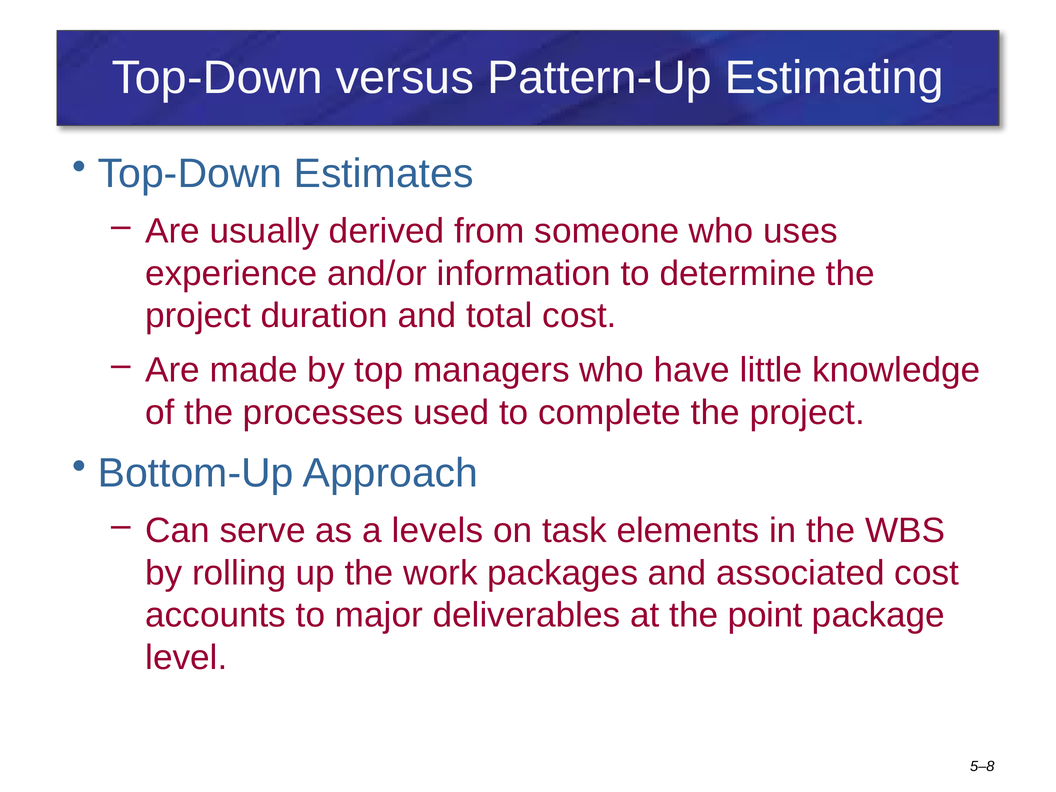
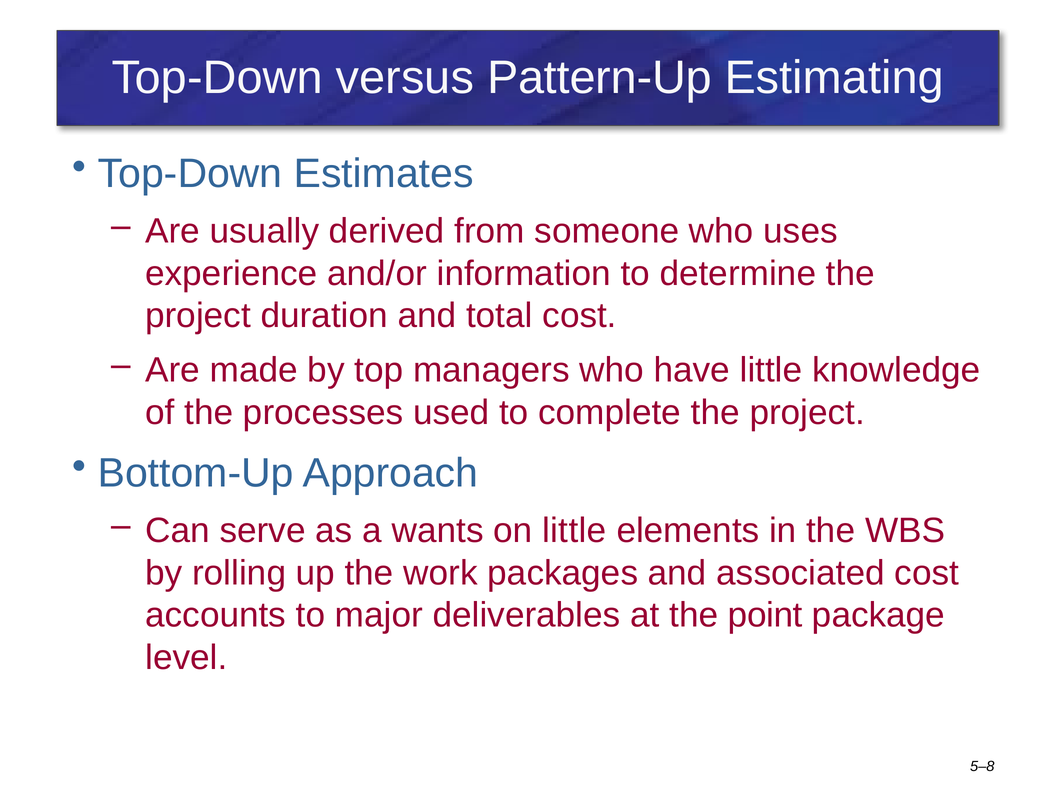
levels: levels -> wants
on task: task -> little
